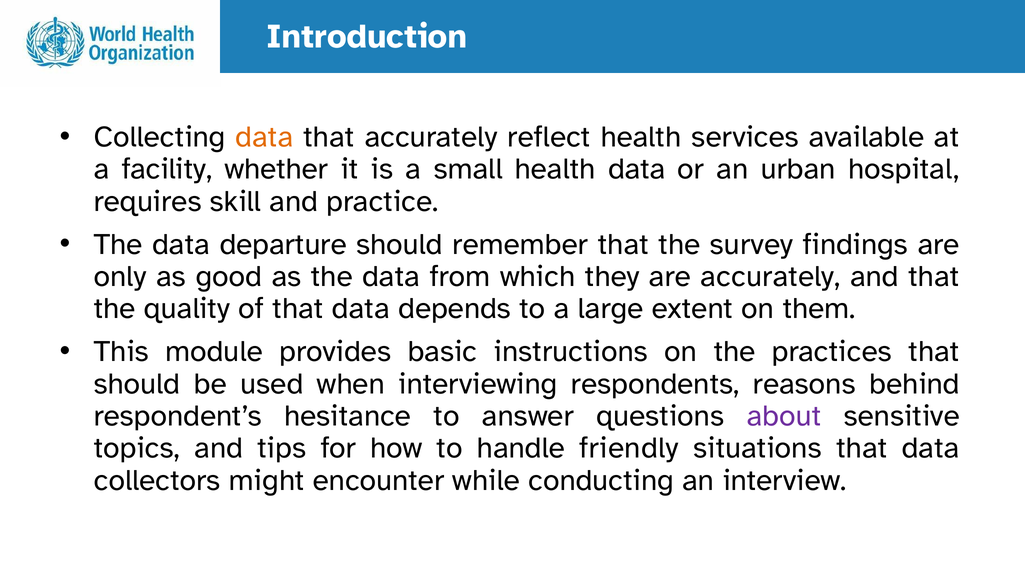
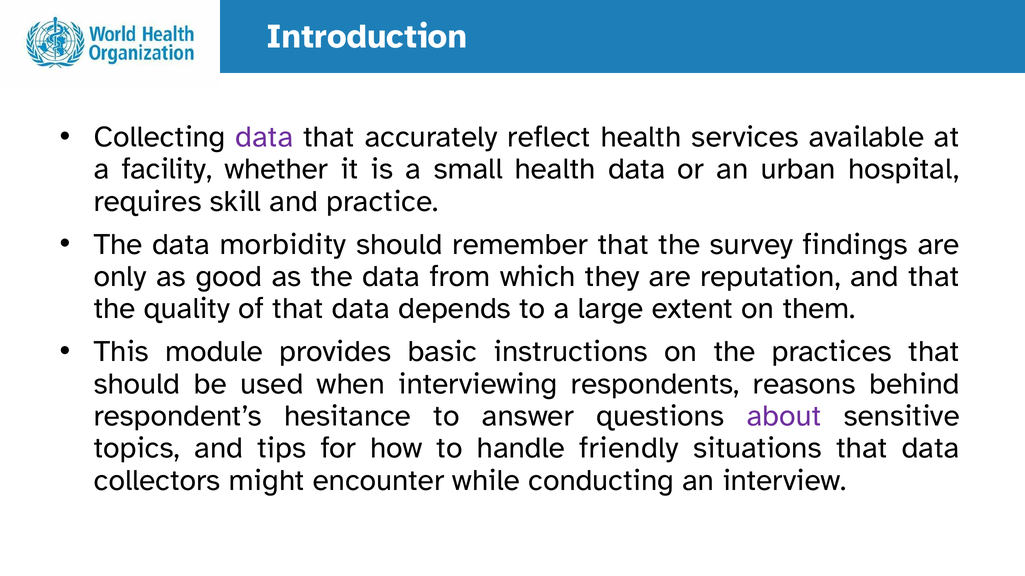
data at (264, 137) colour: orange -> purple
departure: departure -> morbidity
are accurately: accurately -> reputation
